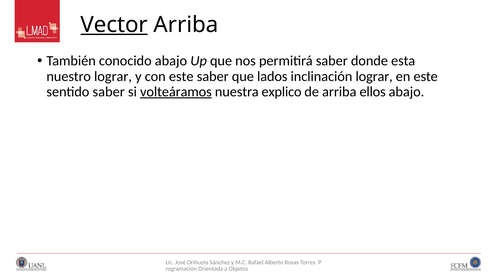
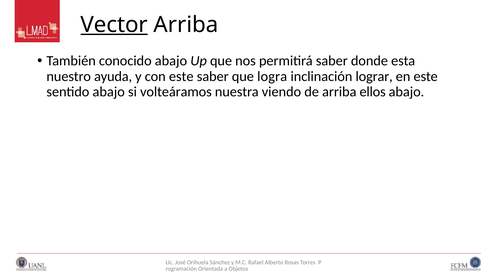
nuestro lograr: lograr -> ayuda
lados: lados -> logra
sentido saber: saber -> abajo
volteáramos underline: present -> none
explico: explico -> viendo
